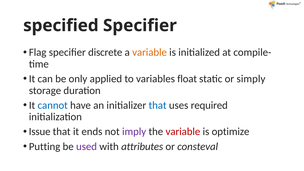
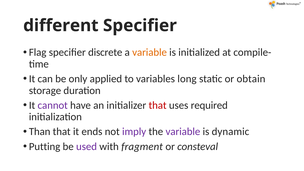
specified: specified -> different
float: float -> long
simply: simply -> obtain
cannot colour: blue -> purple
that at (158, 105) colour: blue -> red
Issue: Issue -> Than
variable at (183, 132) colour: red -> purple
optimize: optimize -> dynamic
attributes: attributes -> fragment
